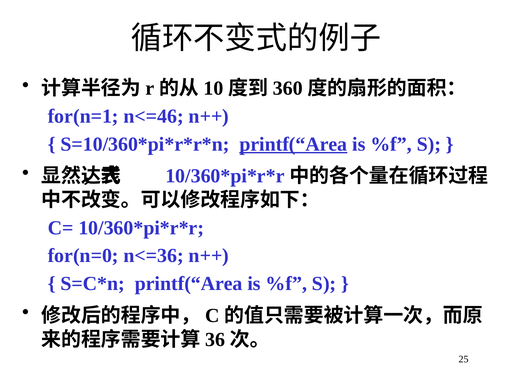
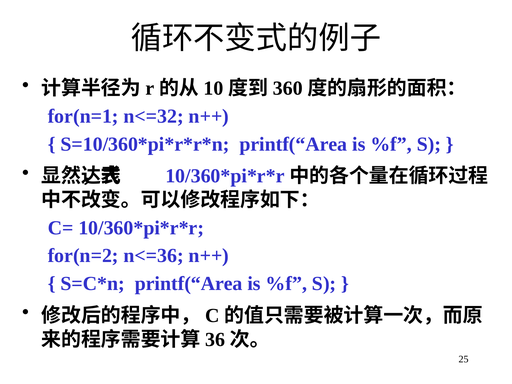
n<=46: n<=46 -> n<=32
printf(“Area at (293, 144) underline: present -> none
for(n=0: for(n=0 -> for(n=2
